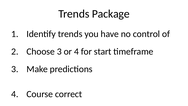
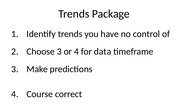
start: start -> data
